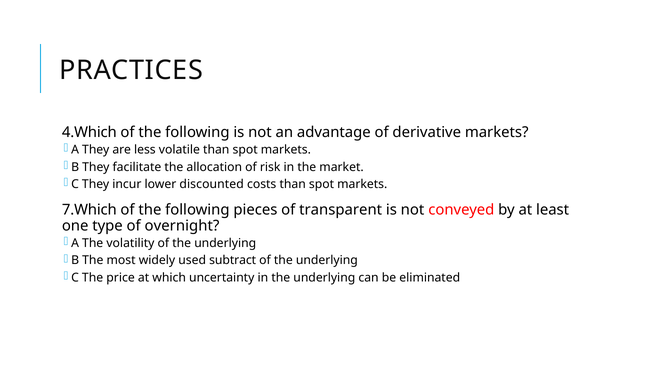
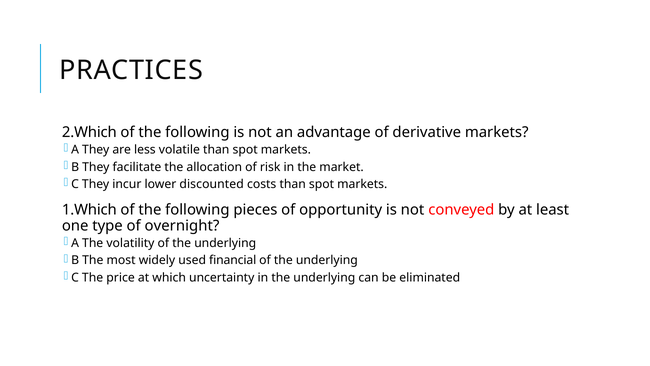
4.Which: 4.Which -> 2.Which
7.Which: 7.Which -> 1.Which
transparent: transparent -> opportunity
subtract: subtract -> financial
